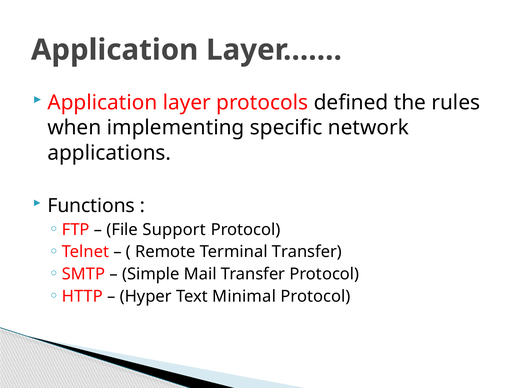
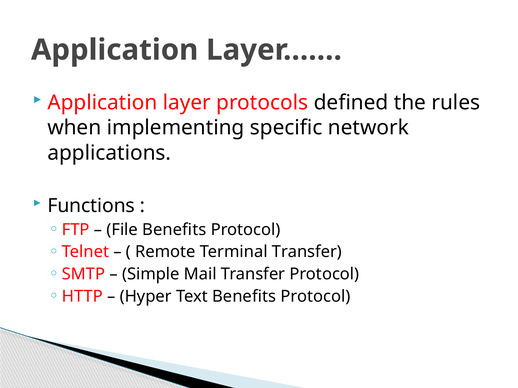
File Support: Support -> Benefits
Text Minimal: Minimal -> Benefits
